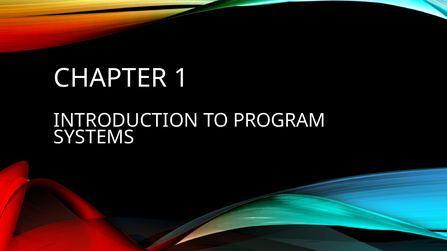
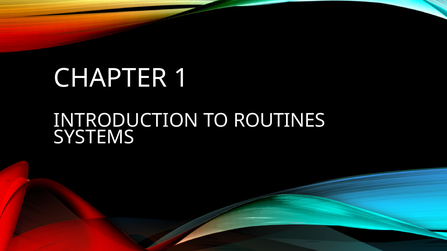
PROGRAM: PROGRAM -> ROUTINES
